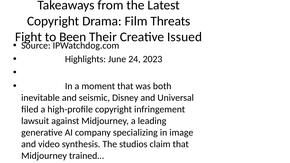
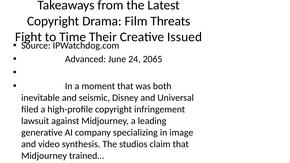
Been: Been -> Time
Highlights: Highlights -> Advanced
2023: 2023 -> 2065
